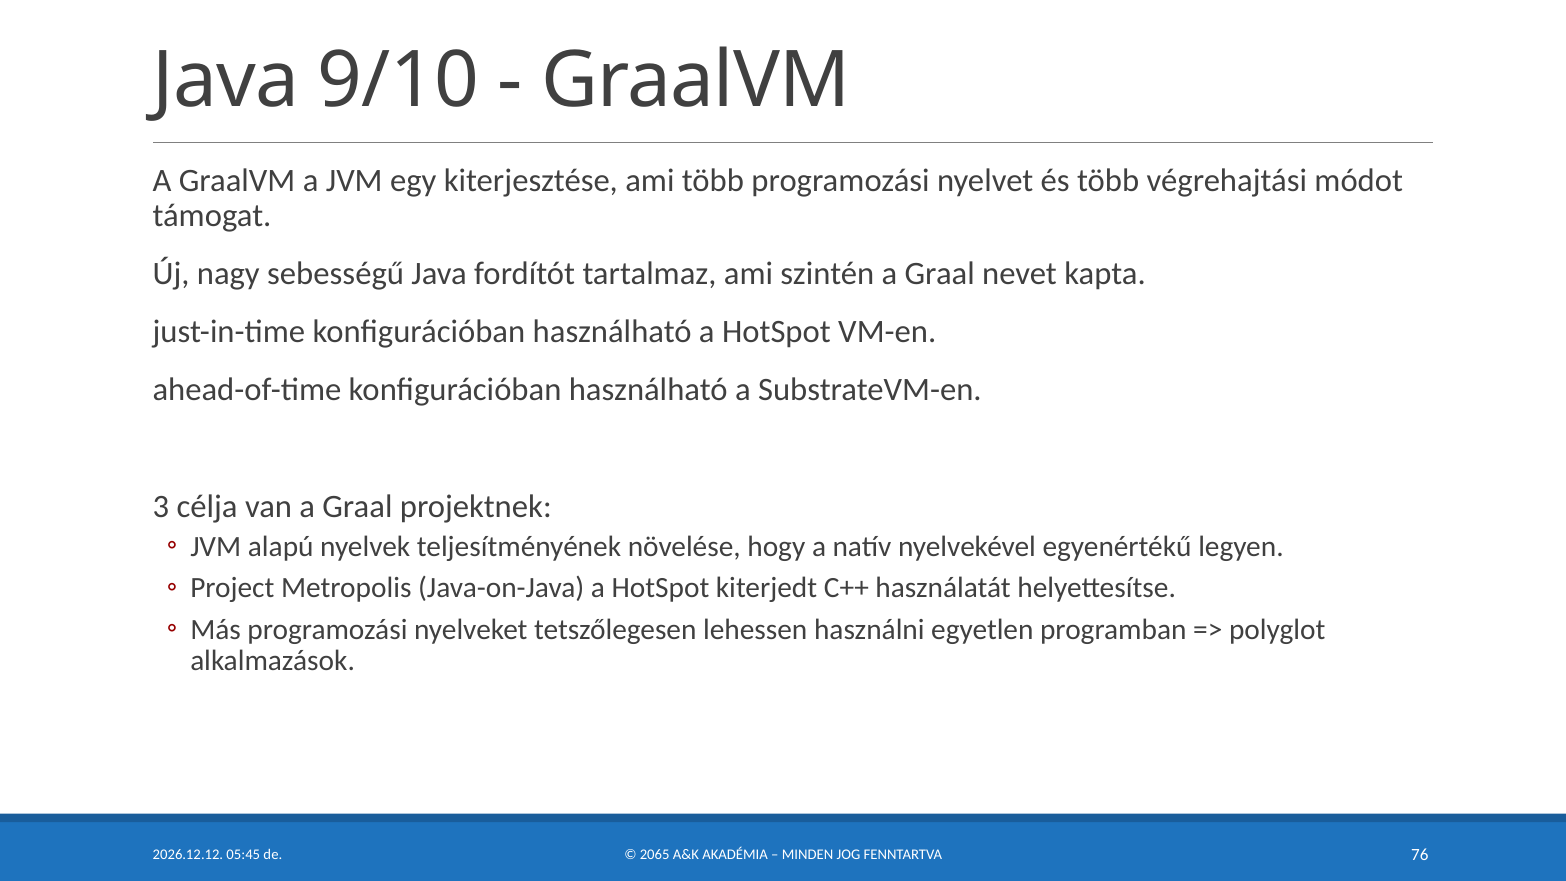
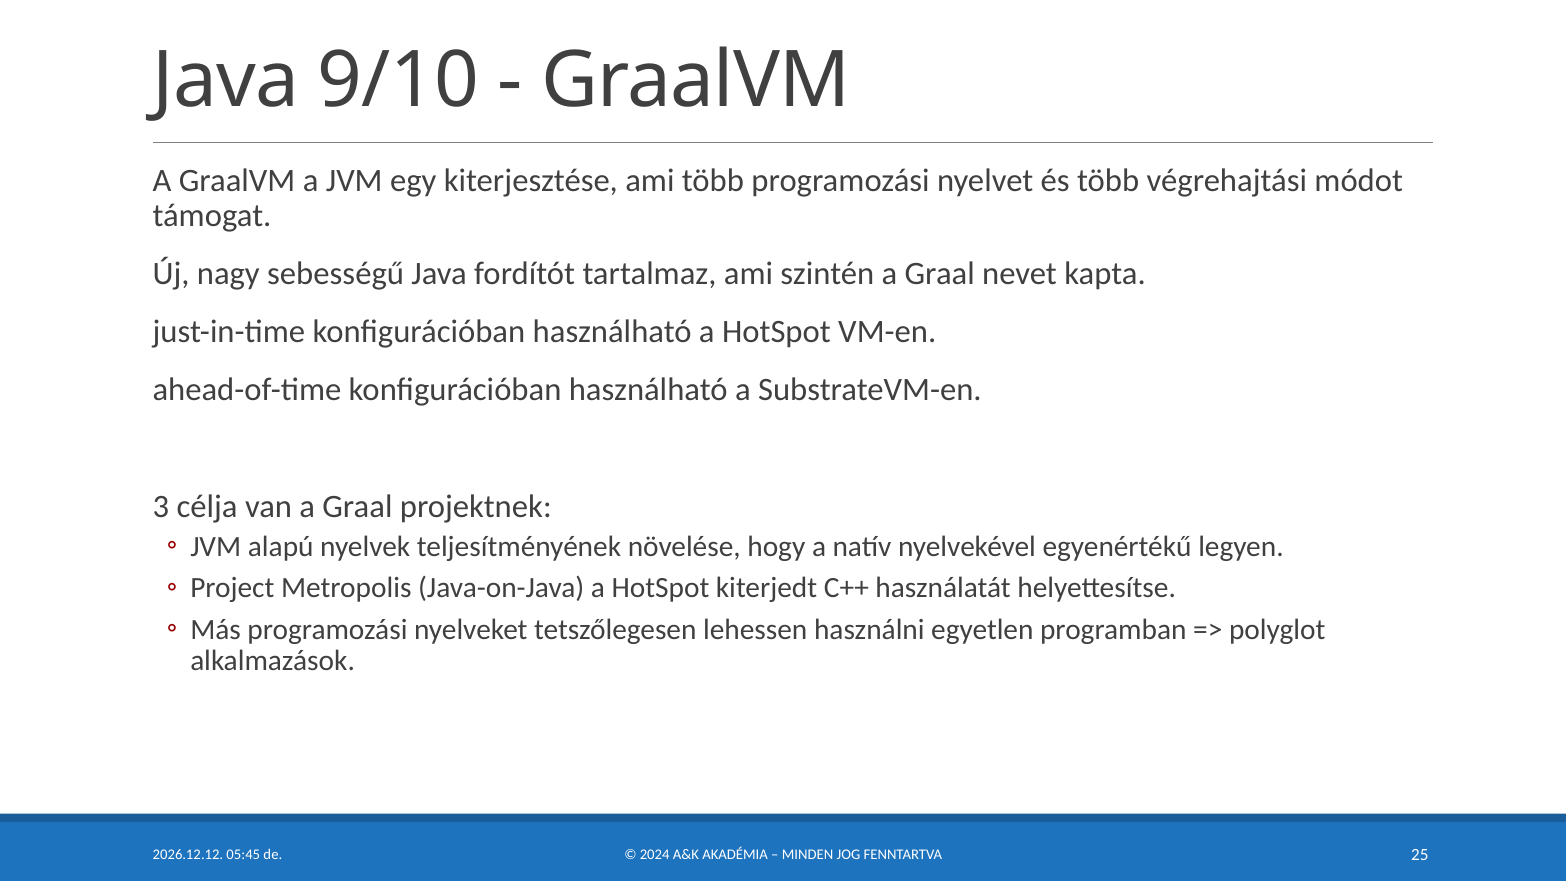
2065: 2065 -> 2024
76: 76 -> 25
